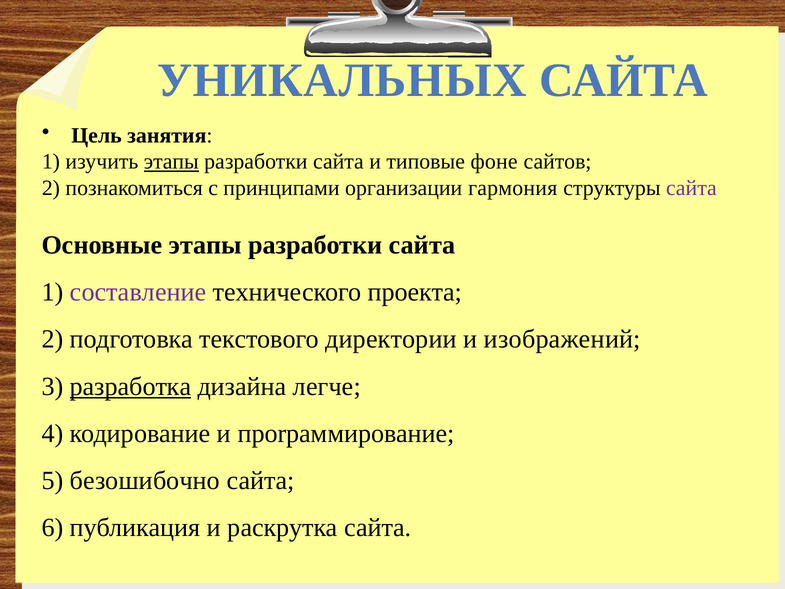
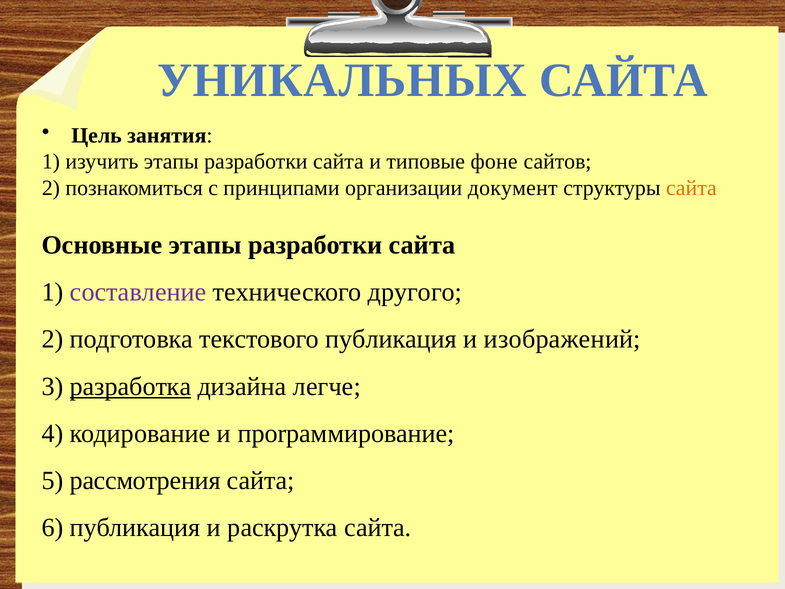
этапы at (171, 162) underline: present -> none
гармония: гармония -> документ
сайта at (691, 188) colour: purple -> orange
проекта: проекта -> другого
текстового директории: директории -> публикация
безошибочно: безошибочно -> рассмотрения
